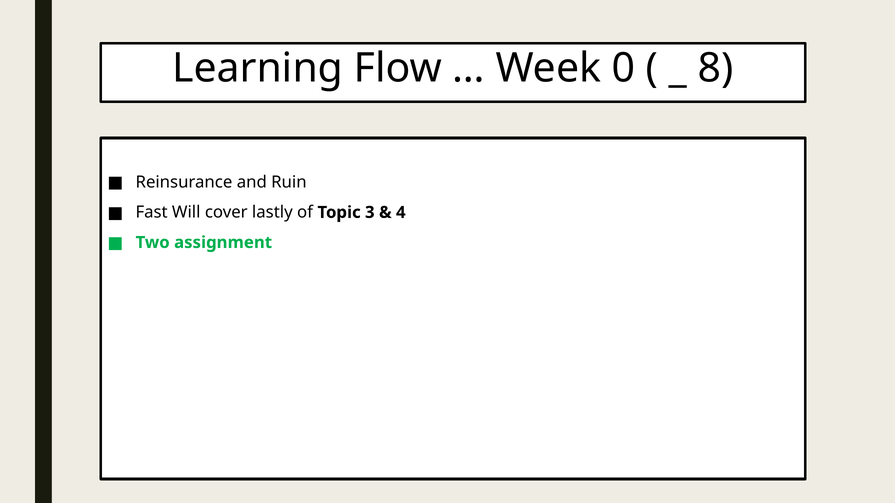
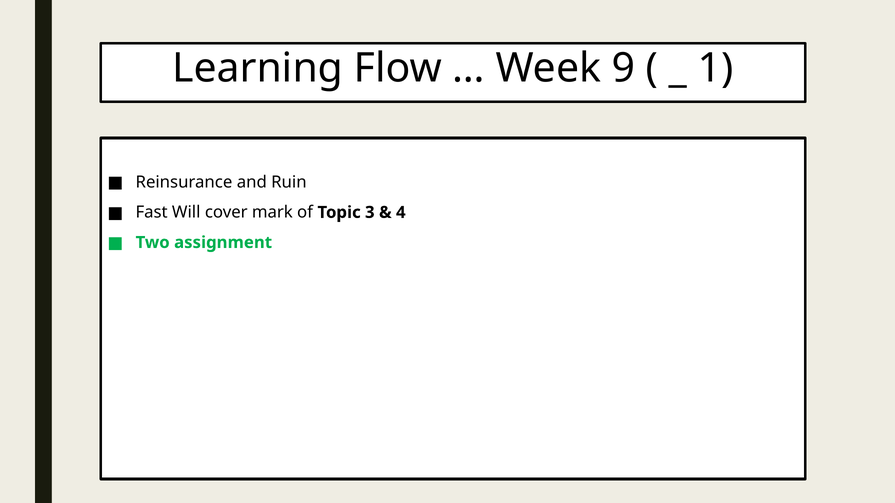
0: 0 -> 9
8: 8 -> 1
lastly: lastly -> mark
